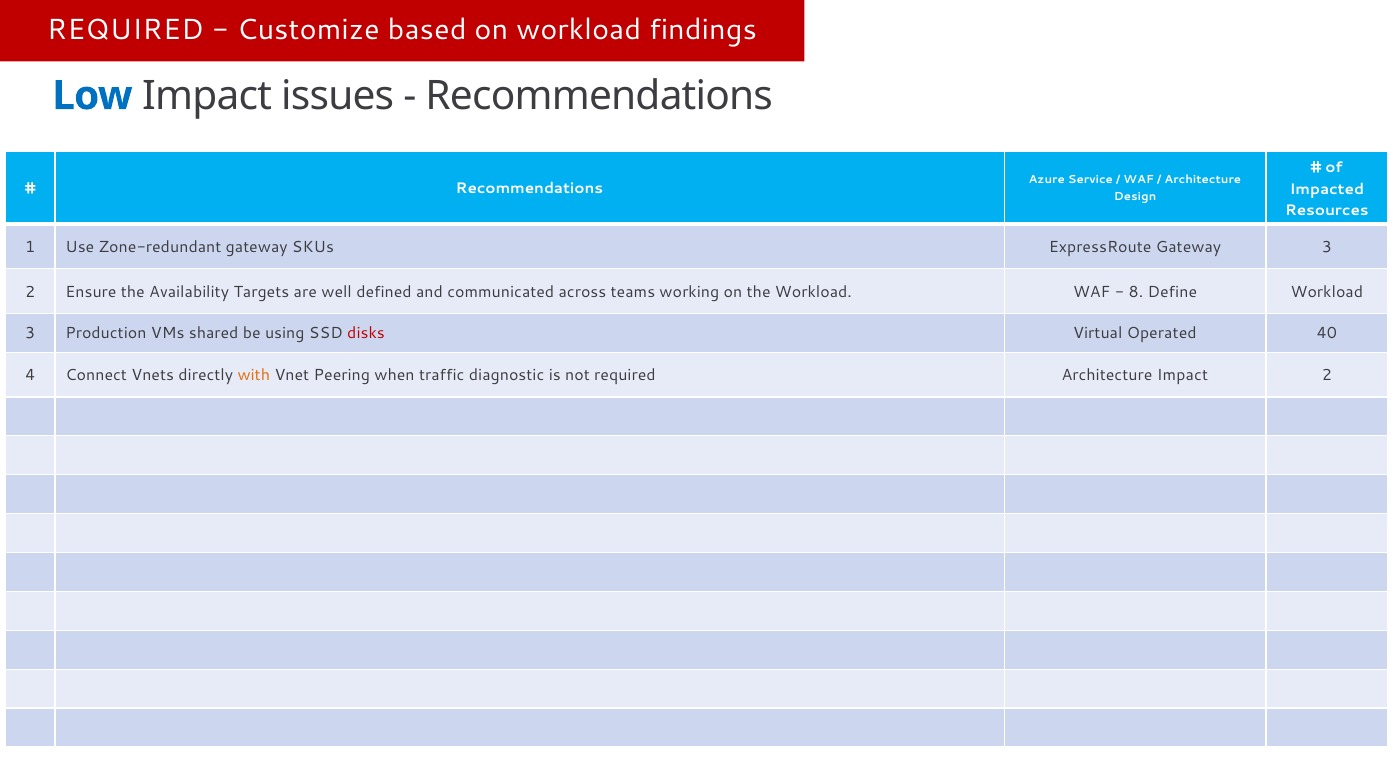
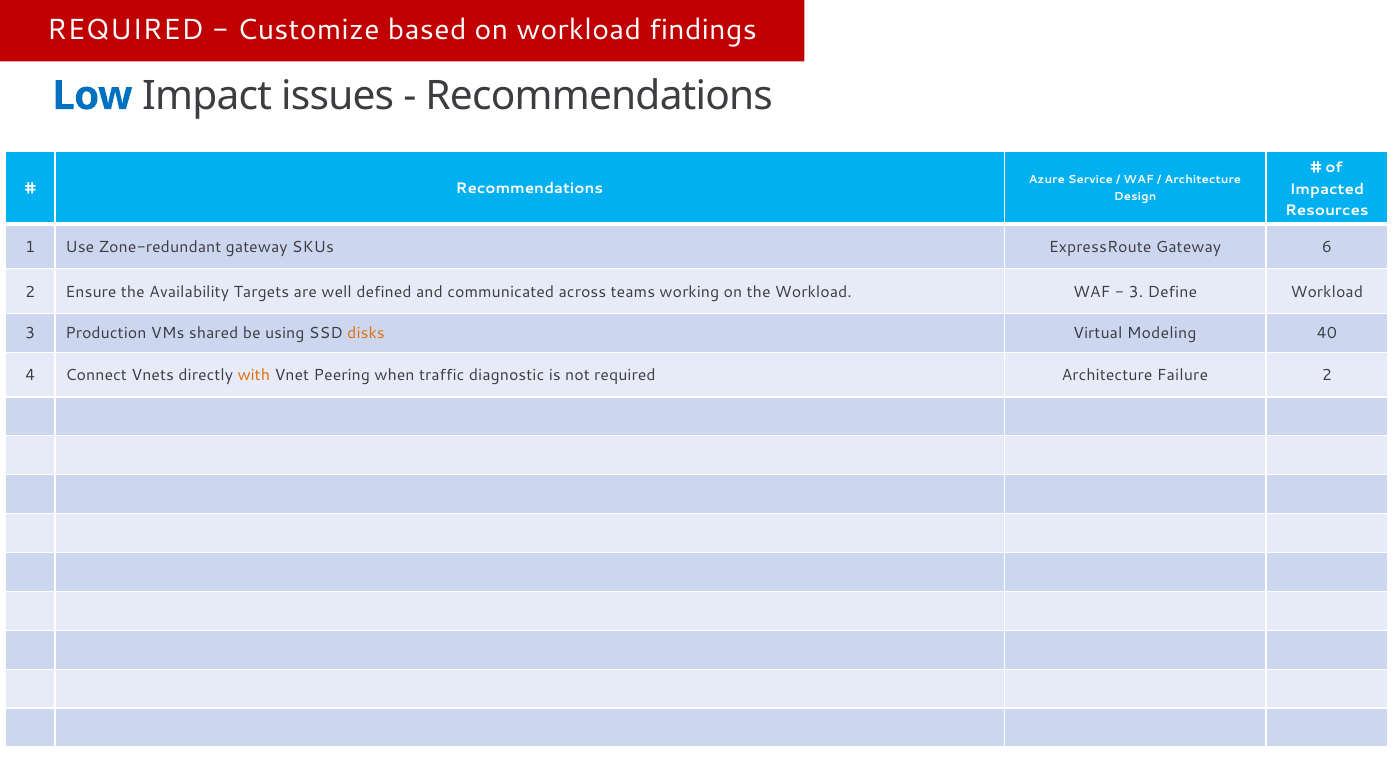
Gateway 3: 3 -> 6
8 at (1136, 292): 8 -> 3
disks colour: red -> orange
Operated: Operated -> Modeling
Architecture Impact: Impact -> Failure
